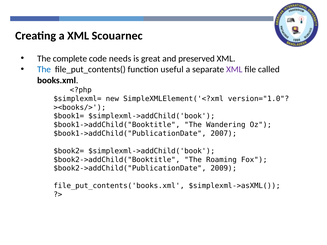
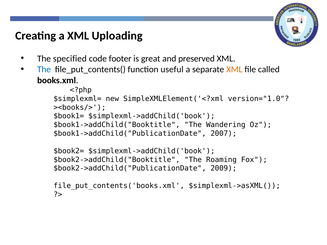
Scouarnec: Scouarnec -> Uploading
complete: complete -> specified
needs: needs -> footer
XML at (234, 69) colour: purple -> orange
